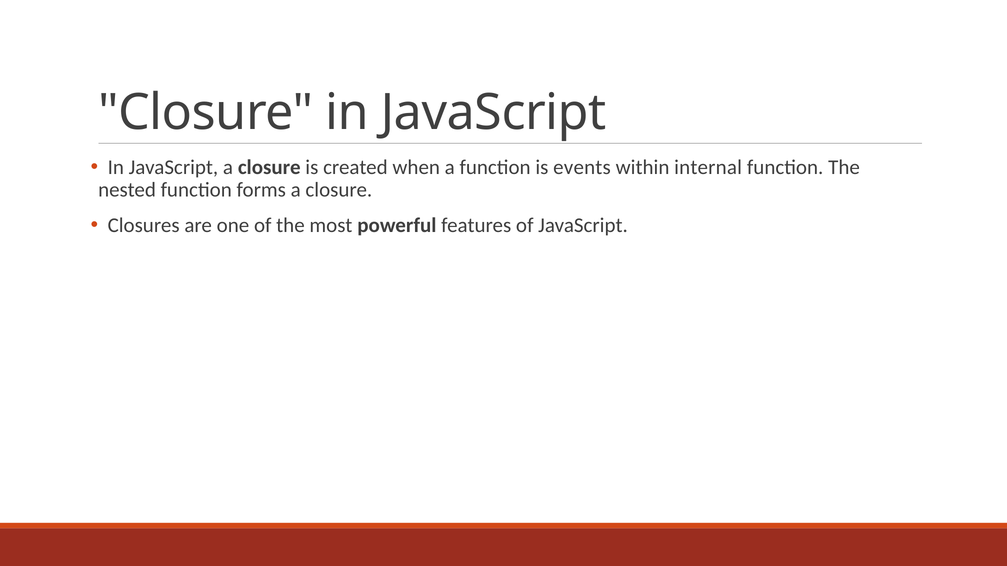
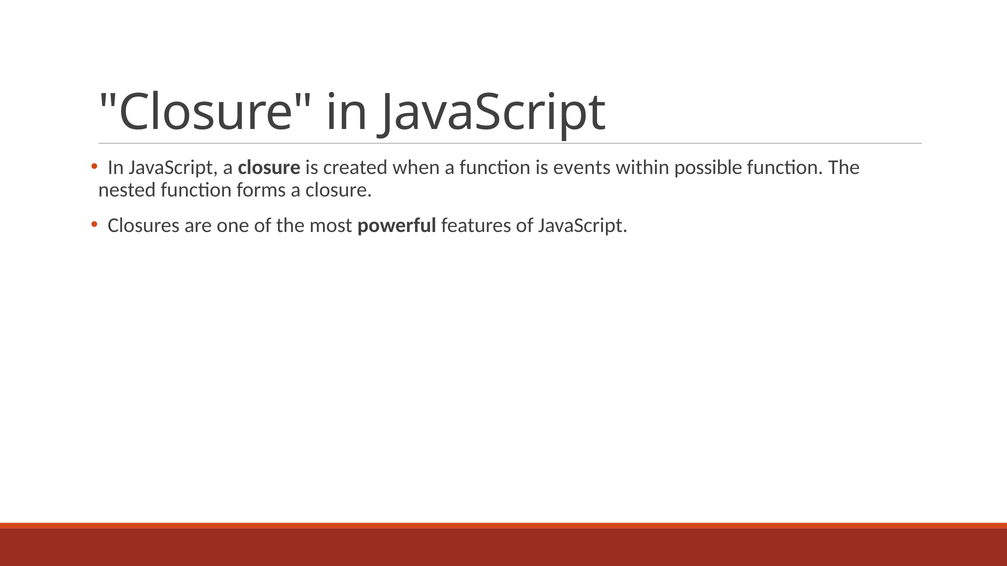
internal: internal -> possible
